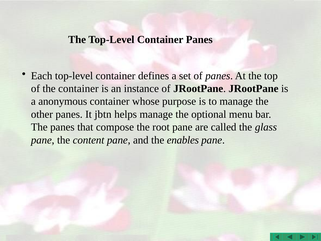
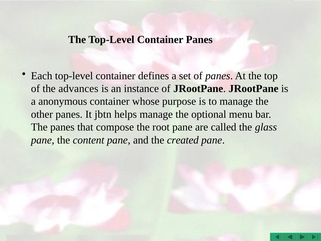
the container: container -> advances
enables: enables -> created
